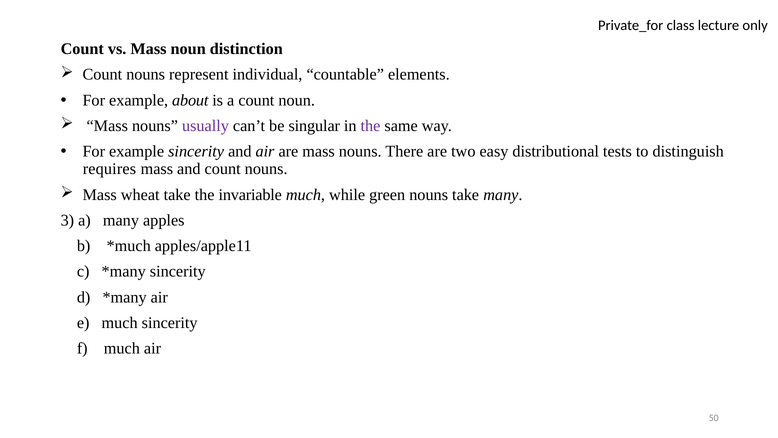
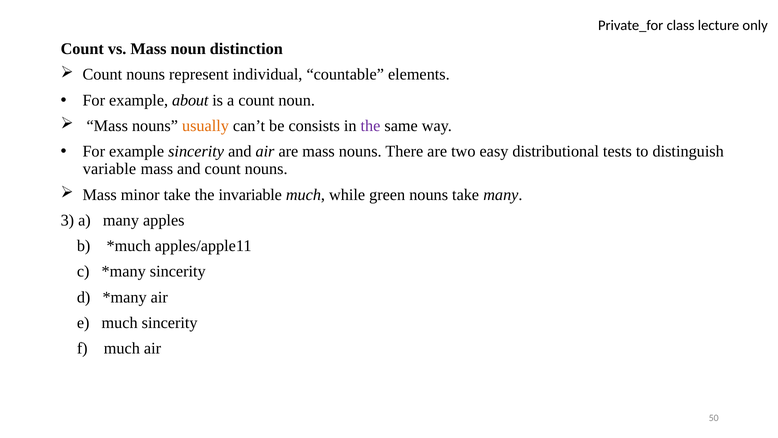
usually colour: purple -> orange
singular: singular -> consists
requires: requires -> variable
wheat: wheat -> minor
